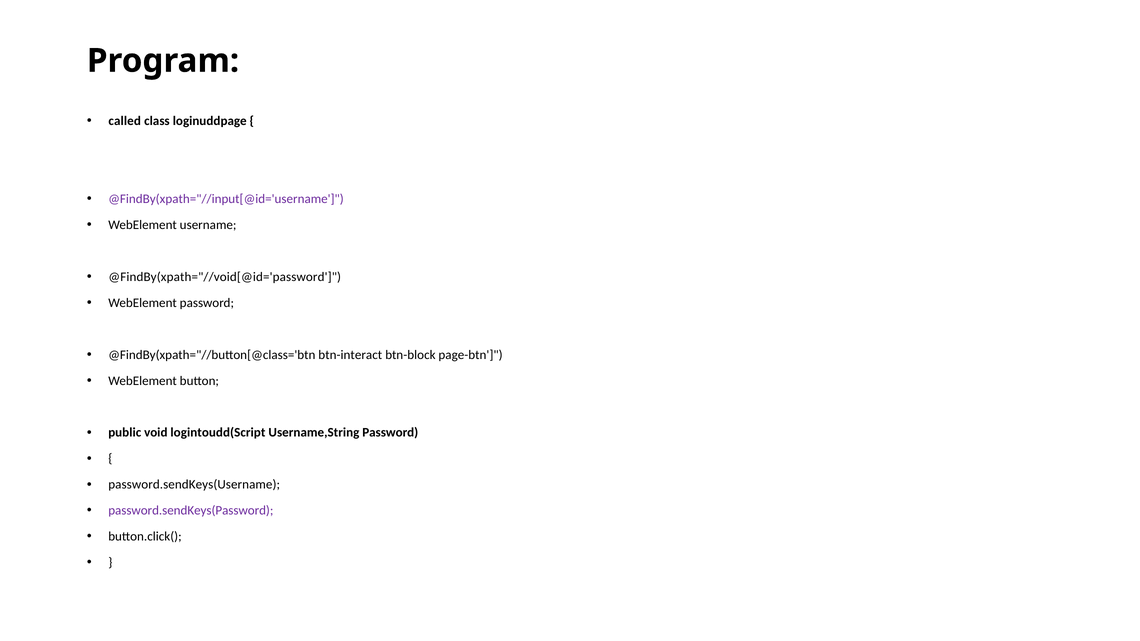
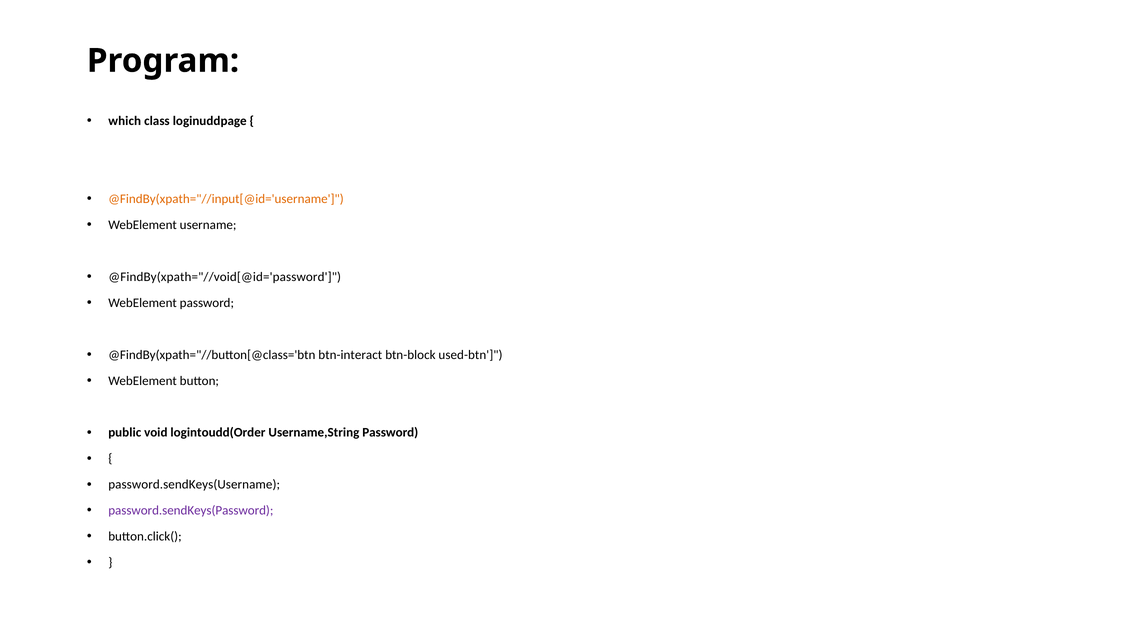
called: called -> which
@FindBy(xpath="//input[@id='username colour: purple -> orange
page-btn: page-btn -> used-btn
logintoudd(Script: logintoudd(Script -> logintoudd(Order
